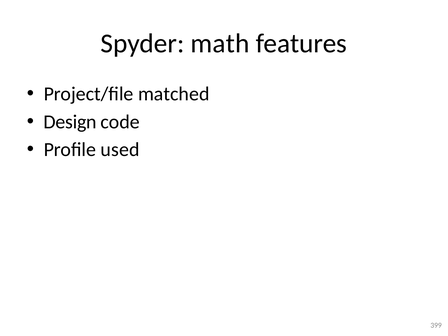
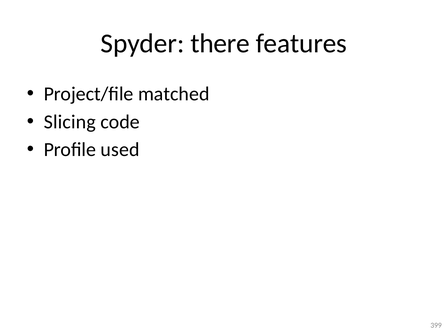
math: math -> there
Design: Design -> Slicing
